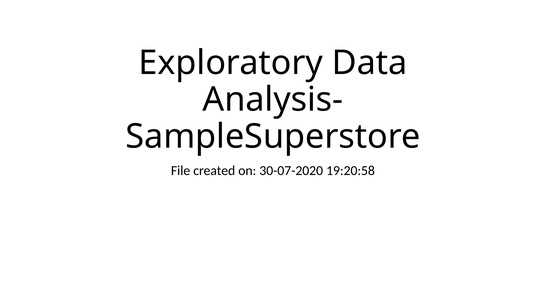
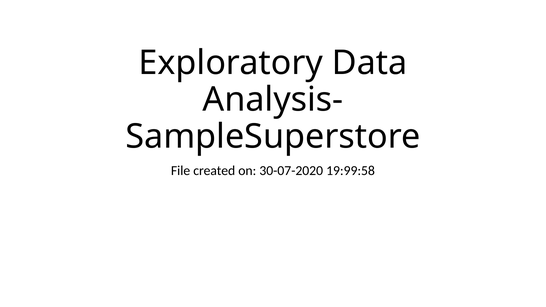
19:20:58: 19:20:58 -> 19:99:58
